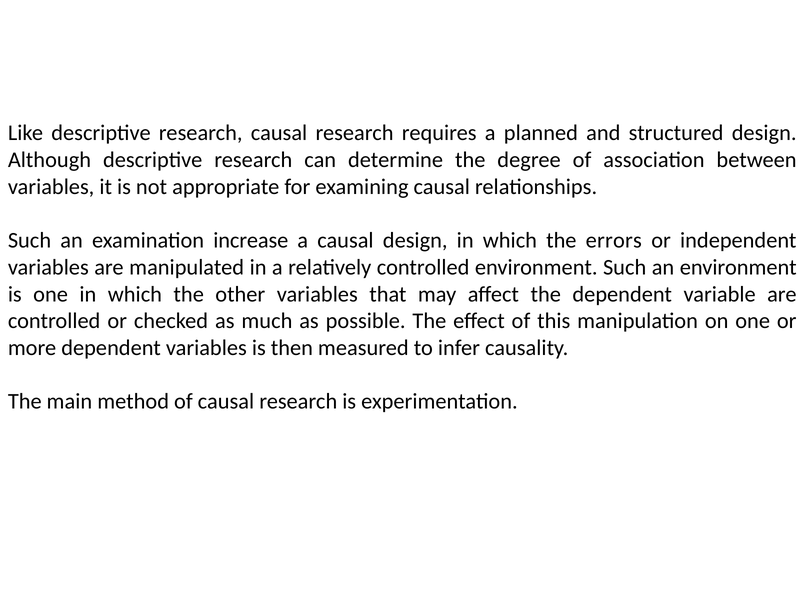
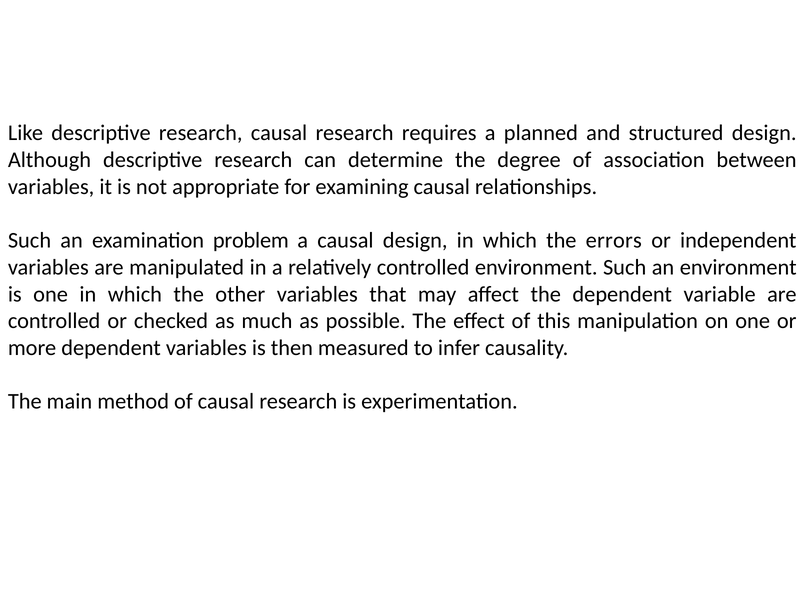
increase: increase -> problem
